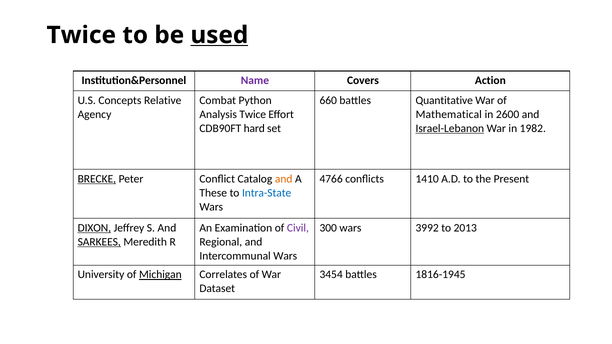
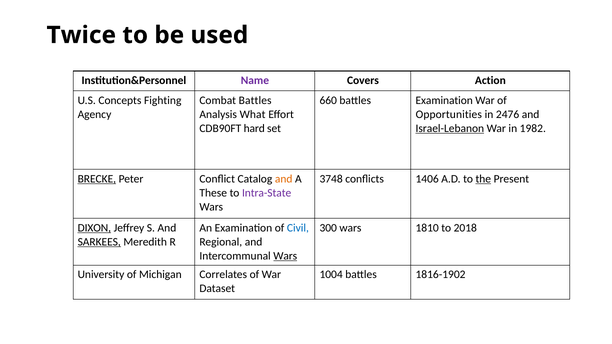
used underline: present -> none
Relative: Relative -> Fighting
Combat Python: Python -> Battles
battles Quantitative: Quantitative -> Examination
Analysis Twice: Twice -> What
Mathematical: Mathematical -> Opportunities
2600: 2600 -> 2476
4766: 4766 -> 3748
1410: 1410 -> 1406
the underline: none -> present
Intra-State colour: blue -> purple
Civil colour: purple -> blue
3992: 3992 -> 1810
2013: 2013 -> 2018
Wars at (285, 256) underline: none -> present
Michigan underline: present -> none
3454: 3454 -> 1004
1816-1945: 1816-1945 -> 1816-1902
